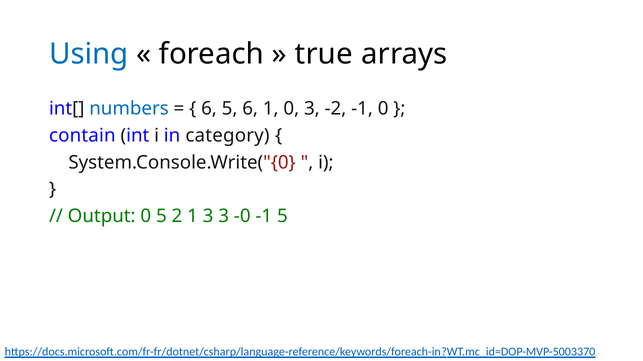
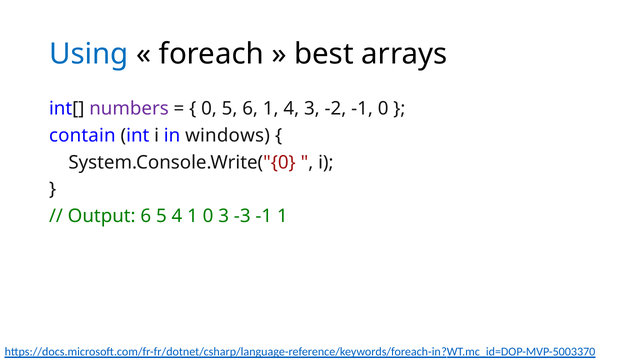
true: true -> best
numbers colour: blue -> purple
6 at (209, 109): 6 -> 0
1 0: 0 -> 4
category: category -> windows
Output 0: 0 -> 6
5 2: 2 -> 4
1 3: 3 -> 0
-0: -0 -> -3
-1 5: 5 -> 1
